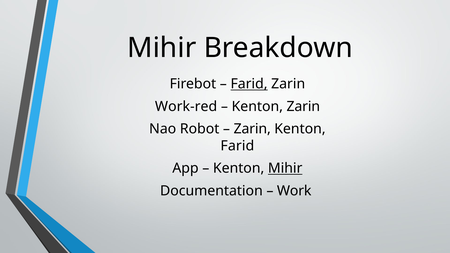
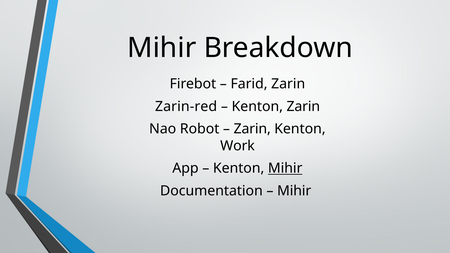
Farid at (249, 84) underline: present -> none
Work-red: Work-red -> Zarin-red
Farid at (237, 146): Farid -> Work
Work at (294, 191): Work -> Mihir
